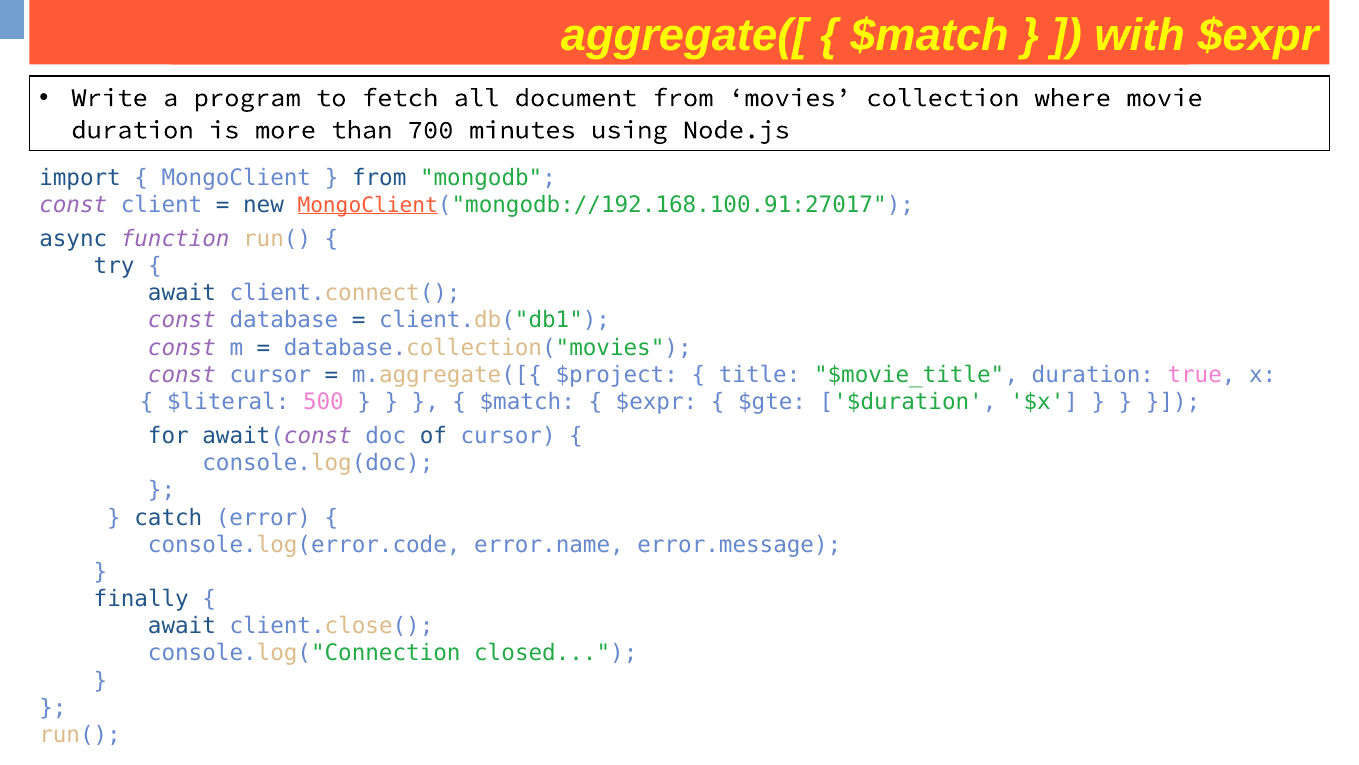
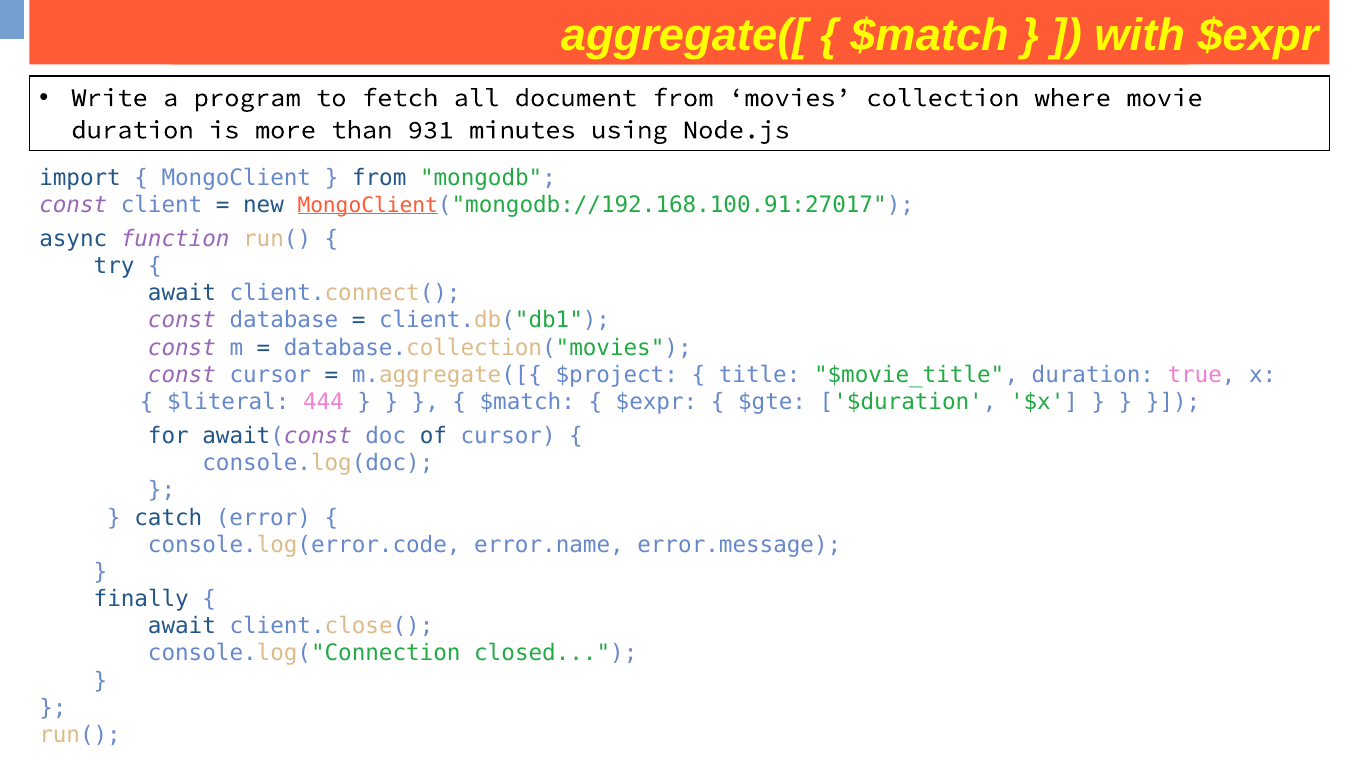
700: 700 -> 931
500: 500 -> 444
